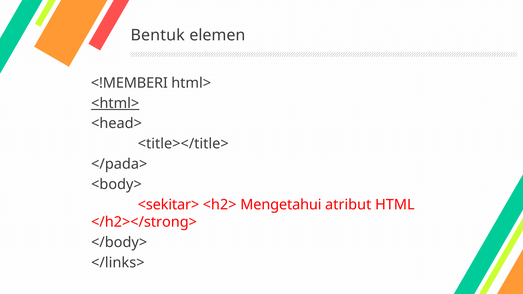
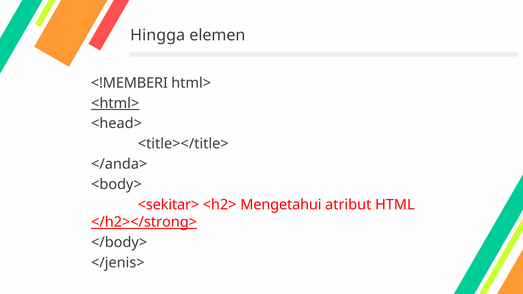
Bentuk: Bentuk -> Hingga
</pada>: </pada> -> </anda>
</h2></strong> underline: none -> present
</links>: </links> -> </jenis>
